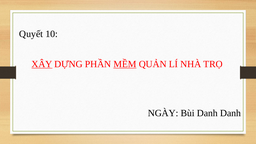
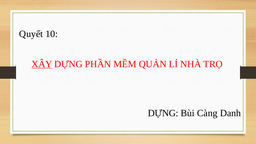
MỀM underline: present -> none
NGÀY at (163, 113): NGÀY -> DỰNG
Bùi Danh: Danh -> Càng
